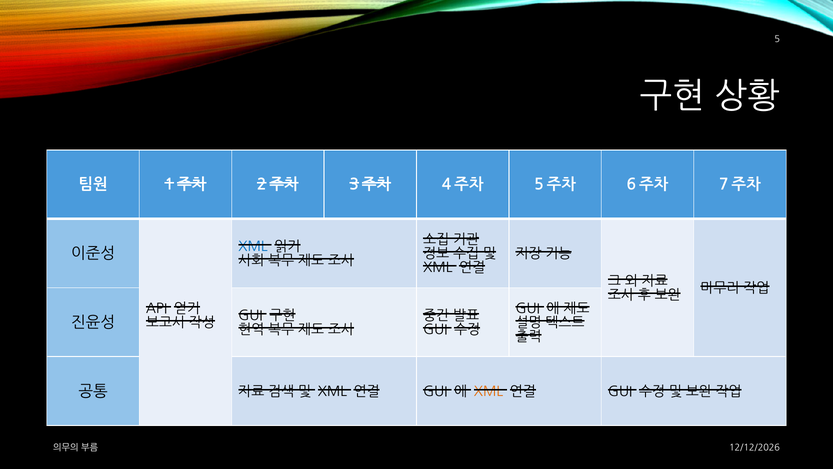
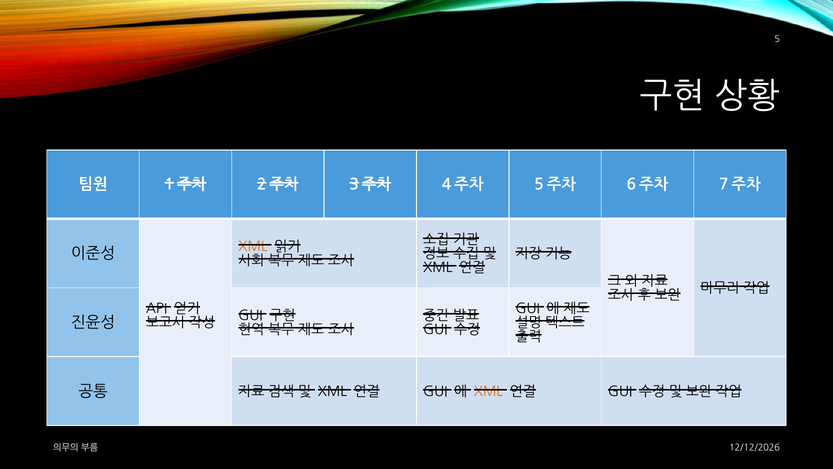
XML at (253, 247) colour: blue -> orange
